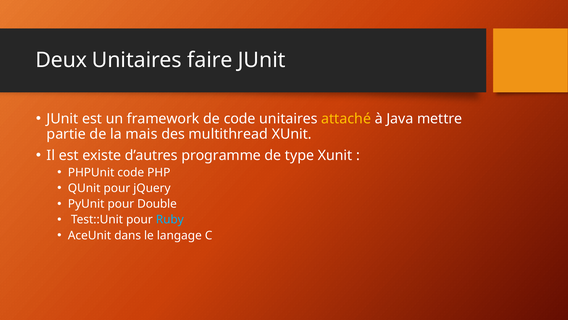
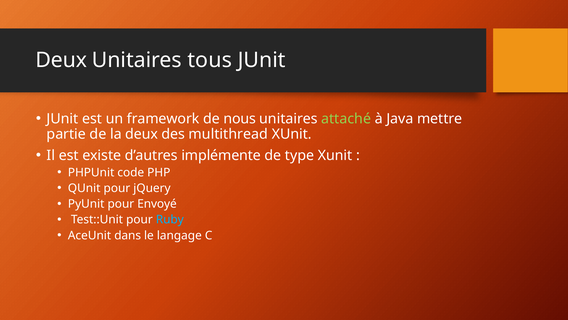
faire: faire -> tous
de code: code -> nous
attaché colour: yellow -> light green
la mais: mais -> deux
programme: programme -> implémente
Double: Double -> Envoyé
